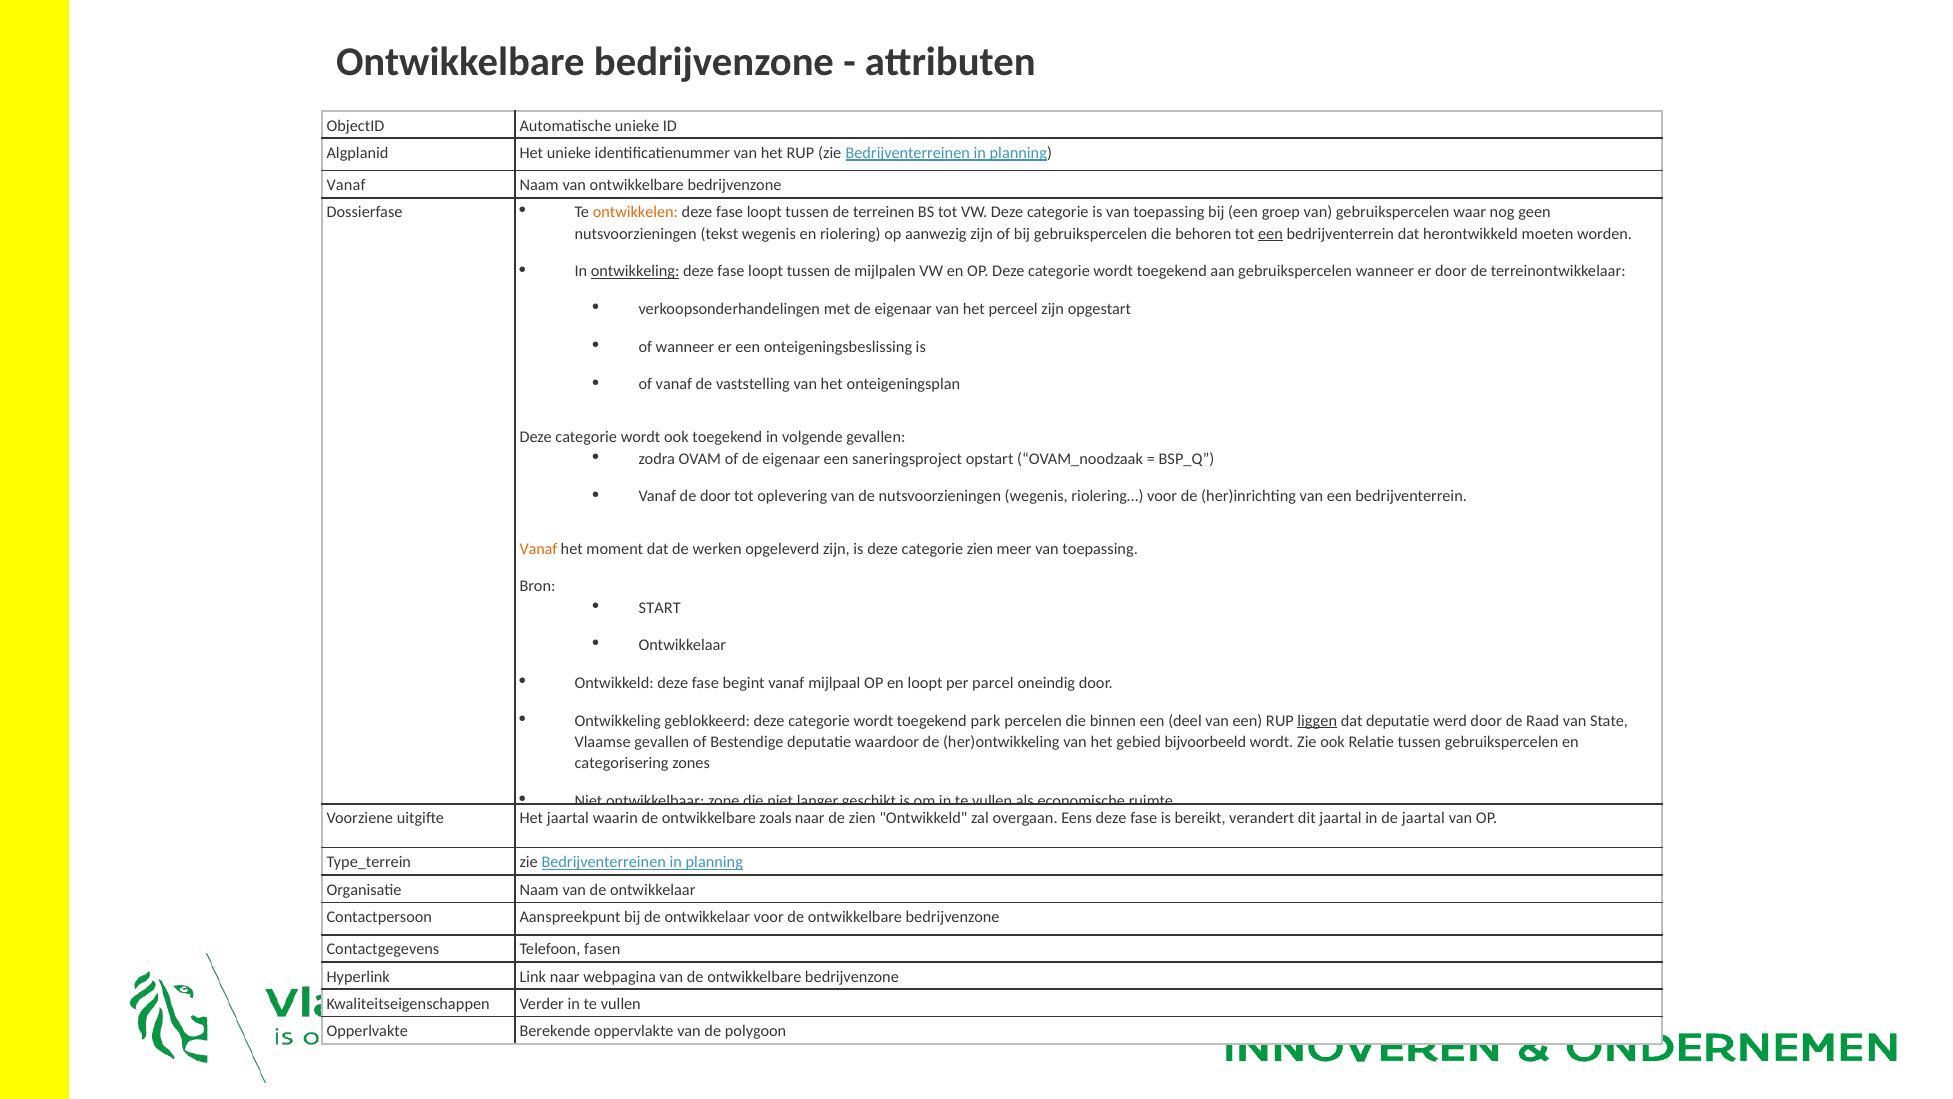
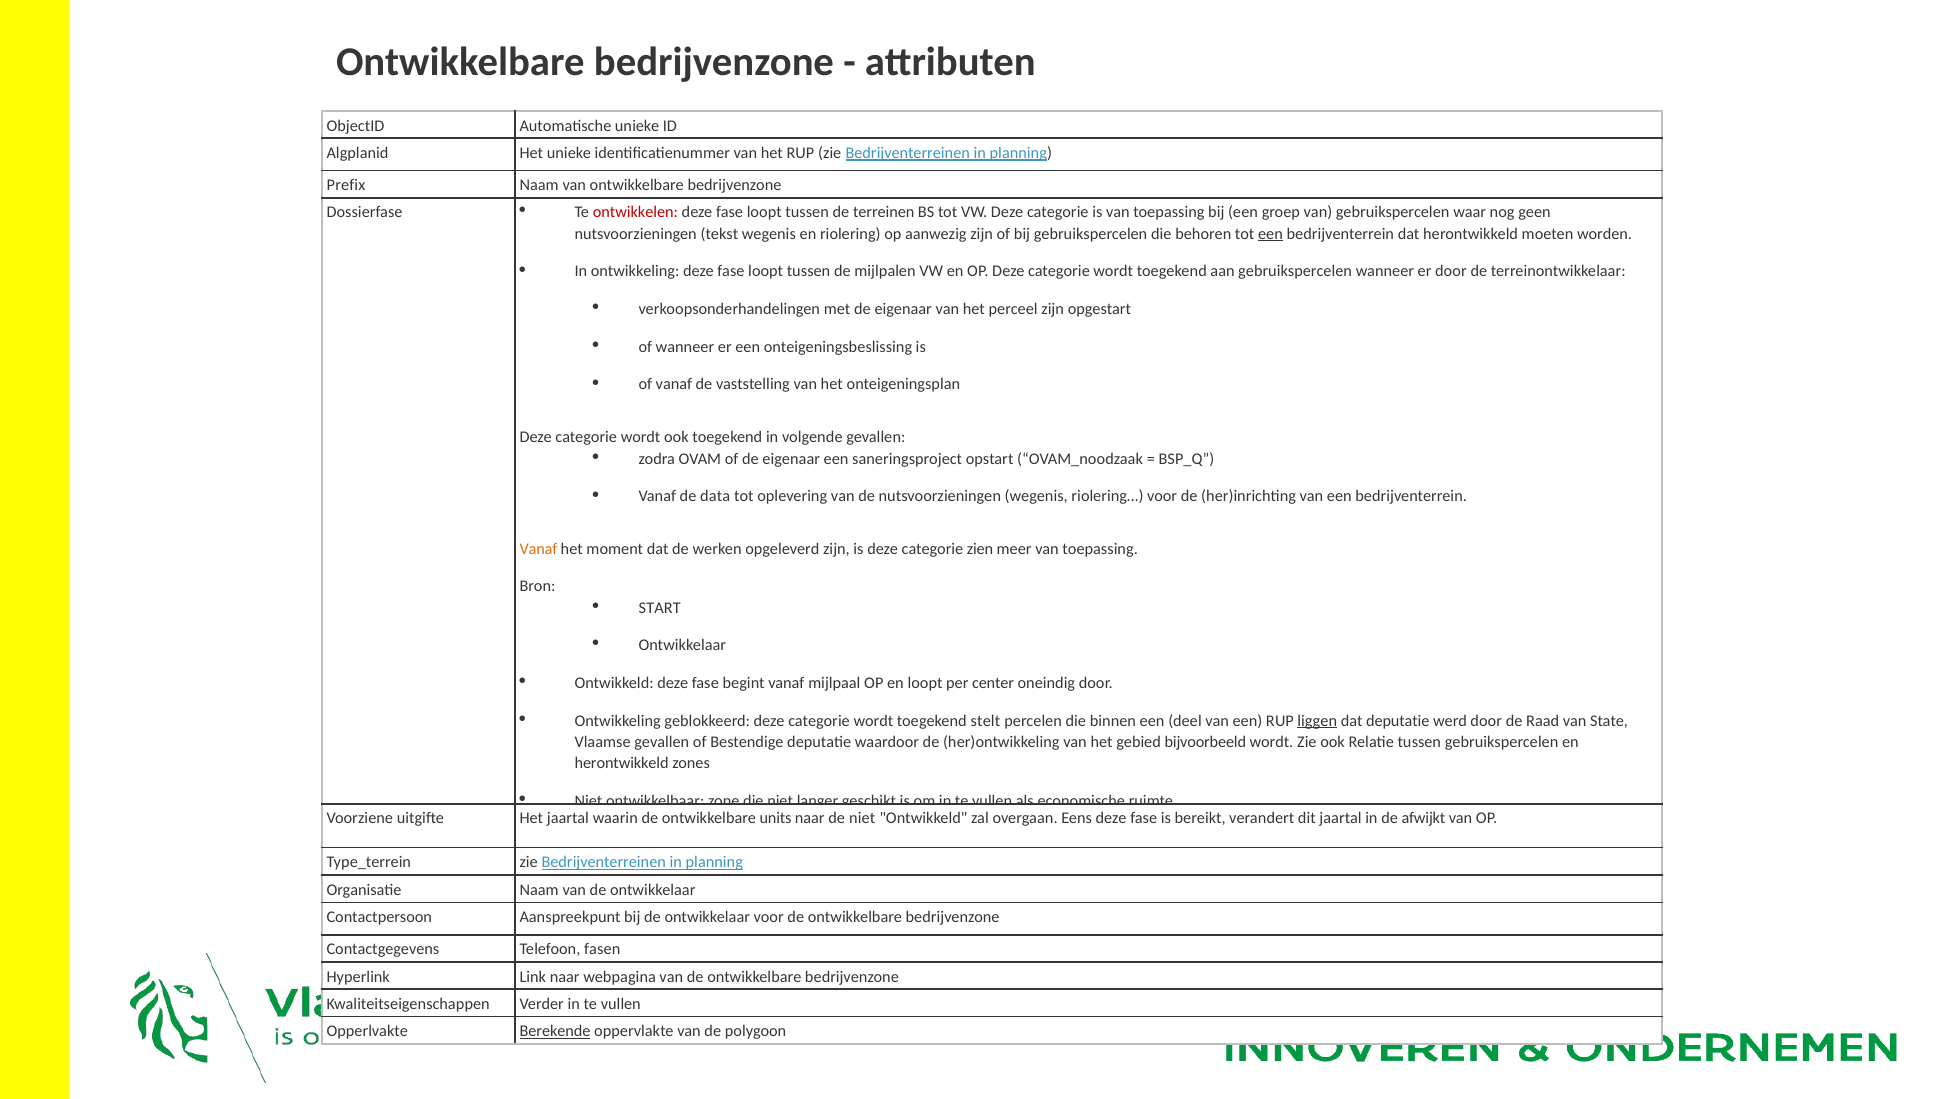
Vanaf at (346, 185): Vanaf -> Prefix
ontwikkelen colour: orange -> red
ontwikkeling at (635, 271) underline: present -> none
de door: door -> data
parcel: parcel -> center
park: park -> stelt
categorisering at (622, 763): categorisering -> herontwikkeld
zoals: zoals -> units
de zien: zien -> niet
de jaartal: jaartal -> afwijkt
Berekende underline: none -> present
